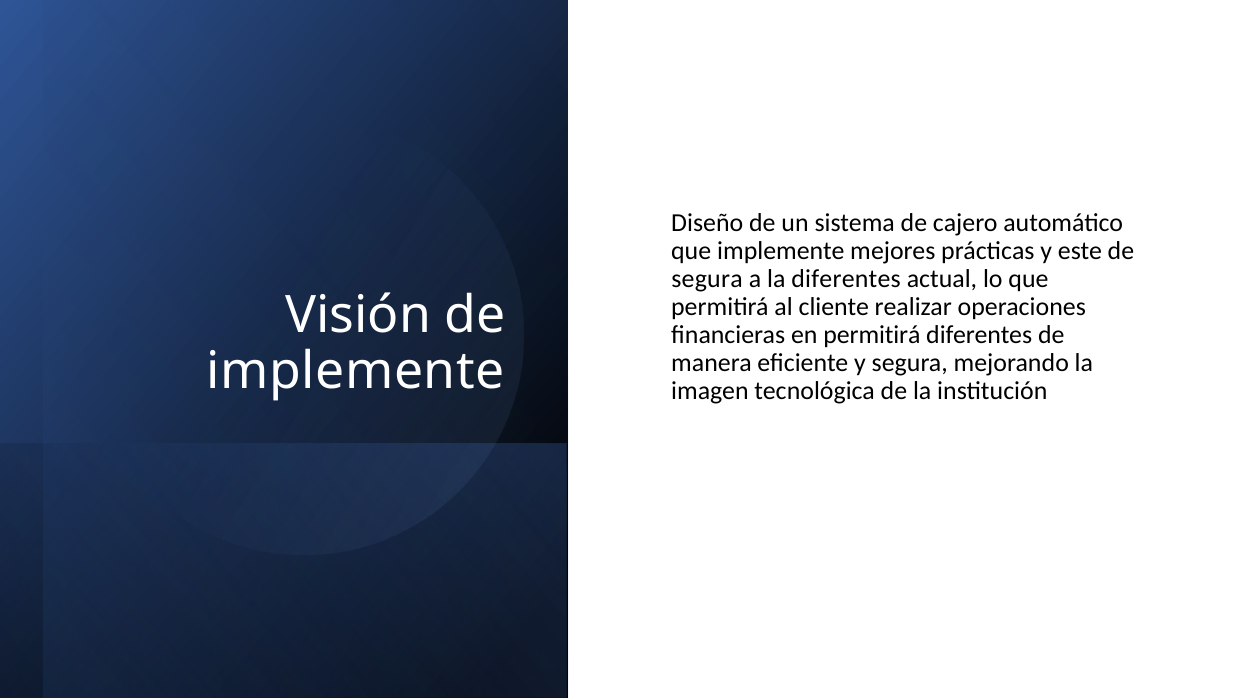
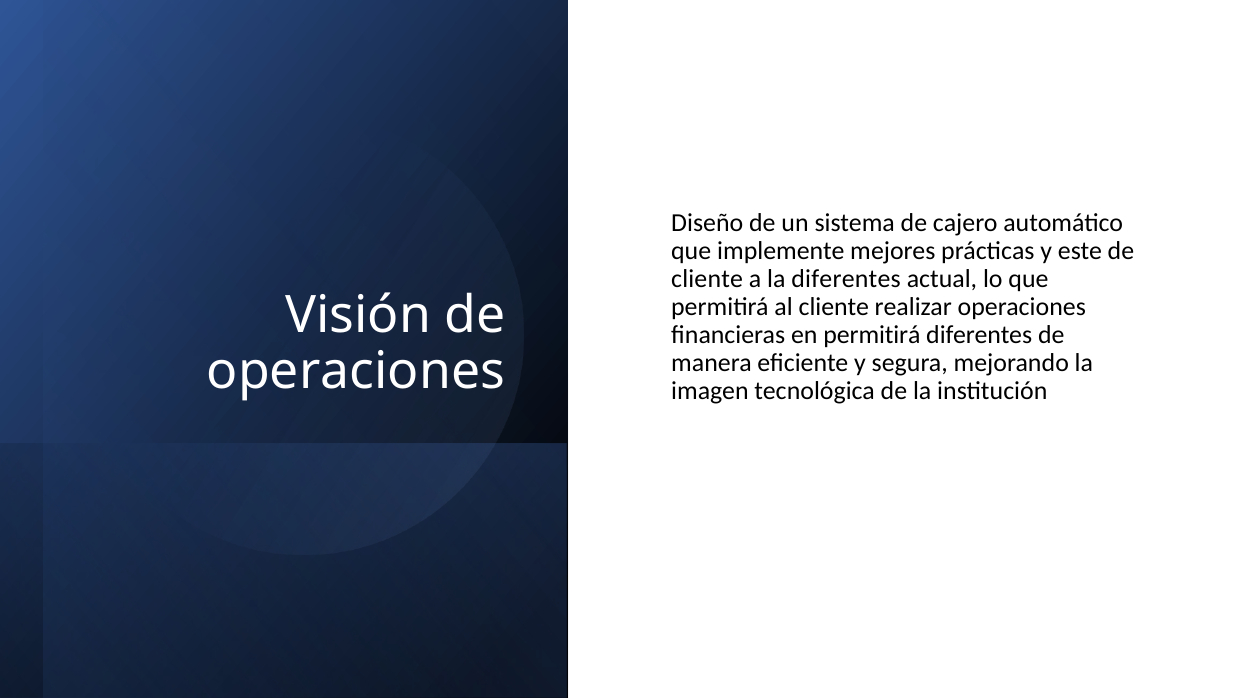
segura at (707, 279): segura -> cliente
implemente at (356, 372): implemente -> operaciones
